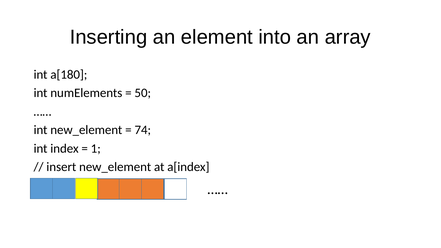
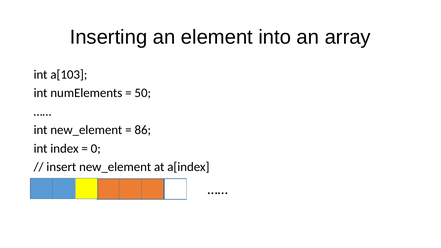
a[180: a[180 -> a[103
74: 74 -> 86
1: 1 -> 0
